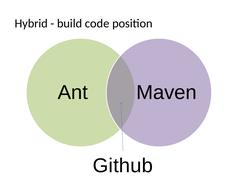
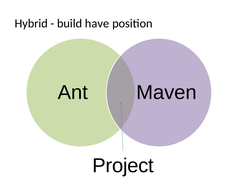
code: code -> have
Github: Github -> Project
